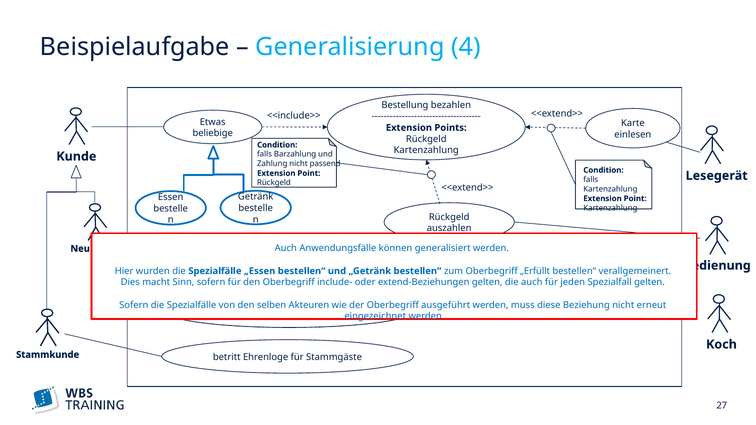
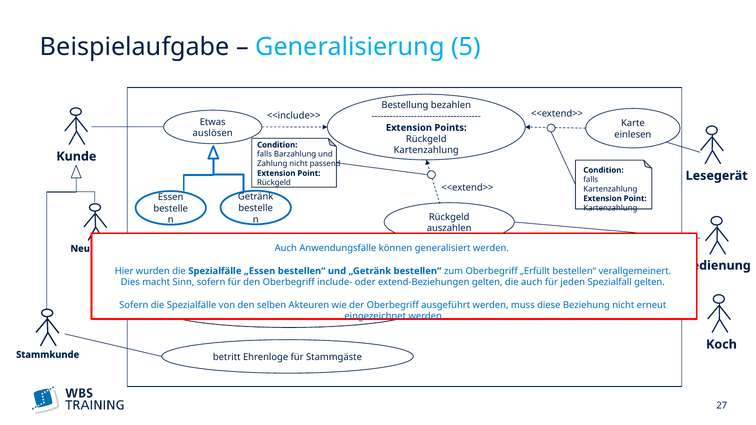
4: 4 -> 5
beliebige: beliebige -> auslösen
